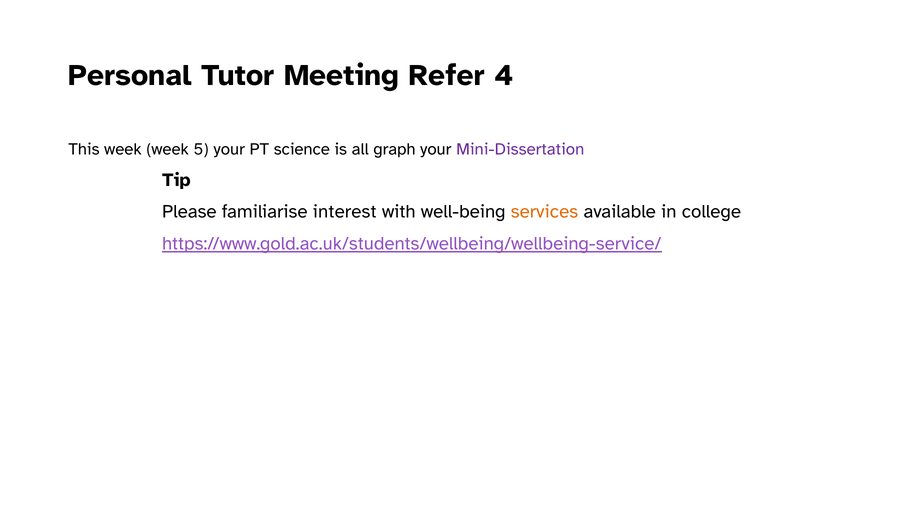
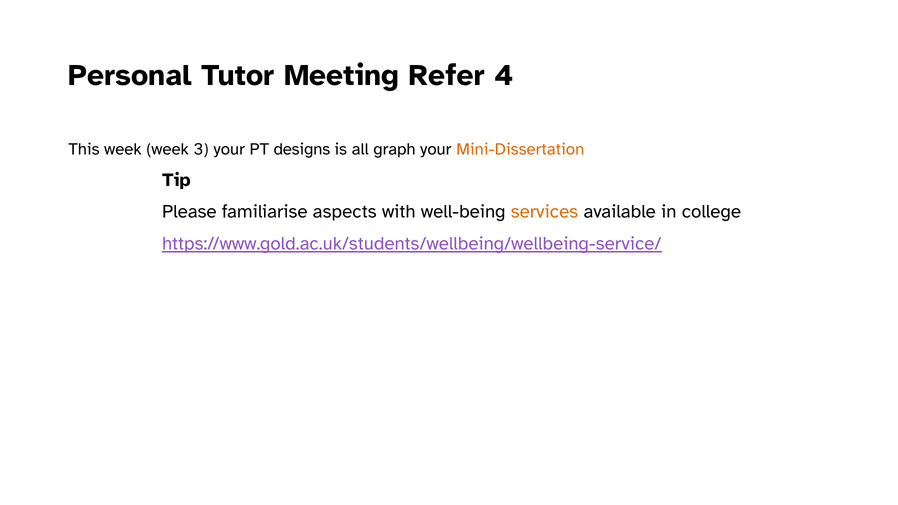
5: 5 -> 3
science: science -> designs
Mini-Dissertation colour: purple -> orange
interest: interest -> aspects
